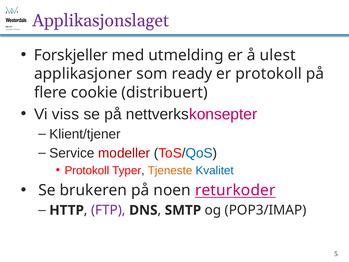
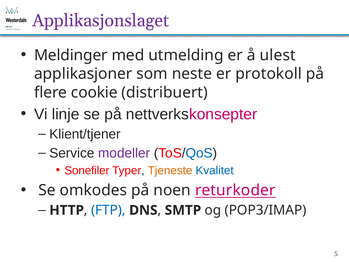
Forskjeller: Forskjeller -> Meldinger
ready: ready -> neste
viss: viss -> linje
modeller colour: red -> purple
Protokoll at (87, 170): Protokoll -> Sonefiler
brukeren: brukeren -> omkodes
FTP colour: purple -> blue
